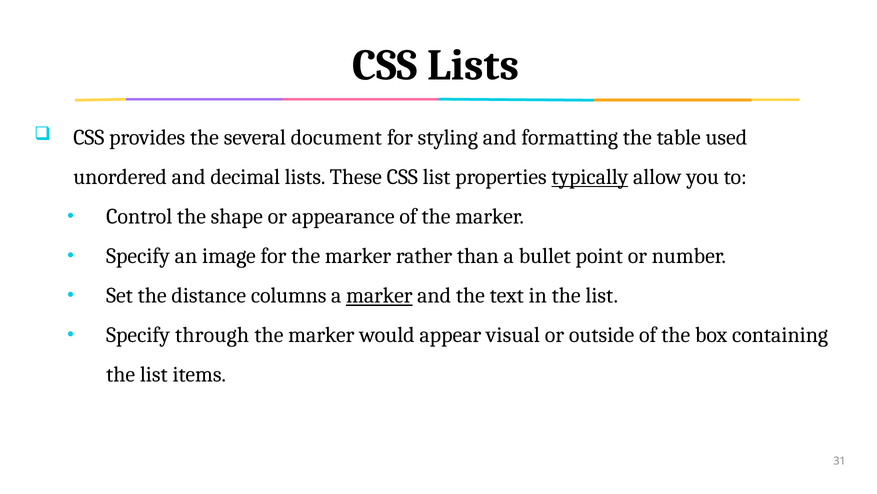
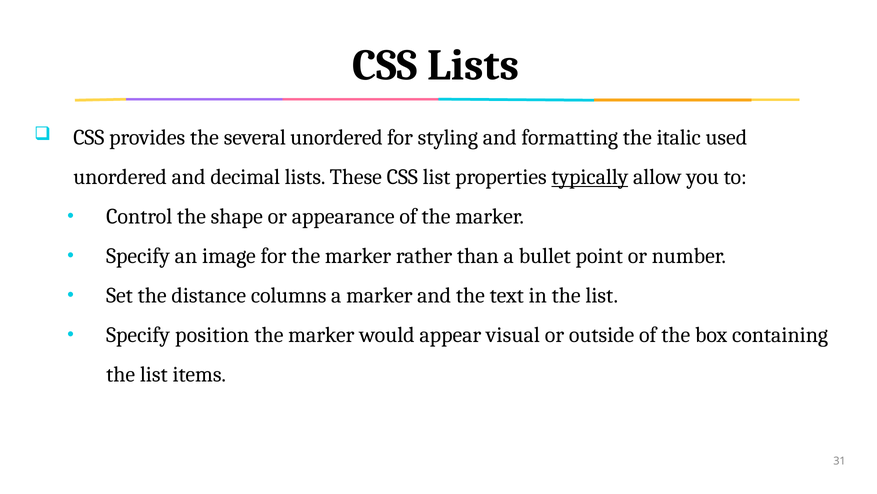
several document: document -> unordered
table: table -> italic
marker at (379, 295) underline: present -> none
through: through -> position
